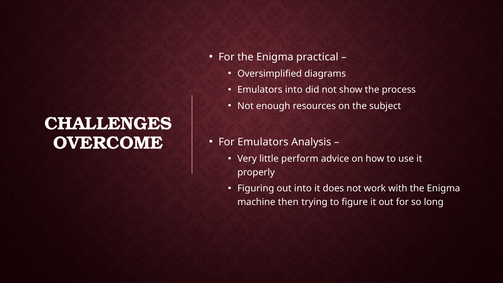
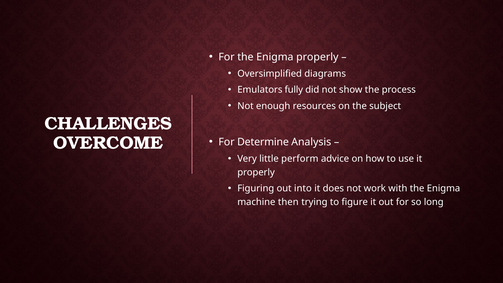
Enigma practical: practical -> properly
Emulators into: into -> fully
For Emulators: Emulators -> Determine
